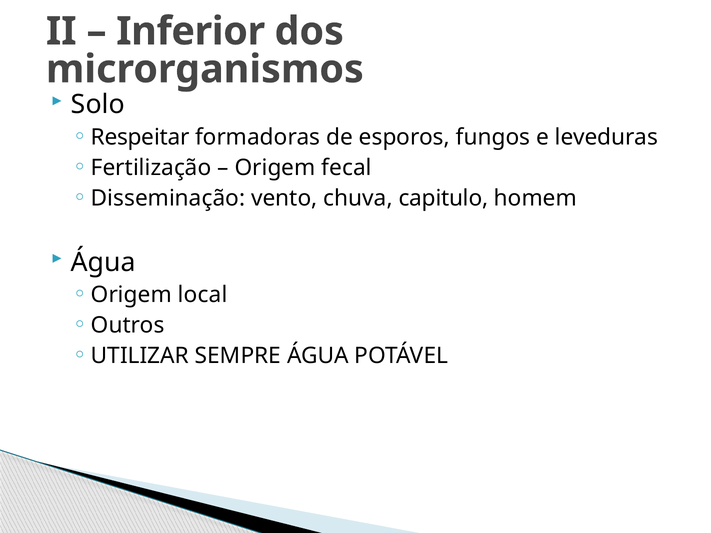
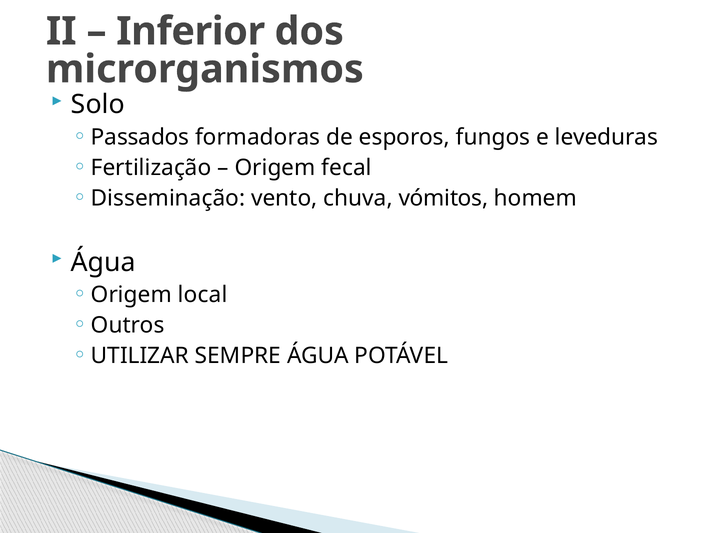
Respeitar: Respeitar -> Passados
capitulo: capitulo -> vómitos
